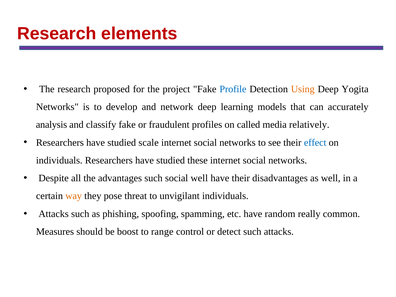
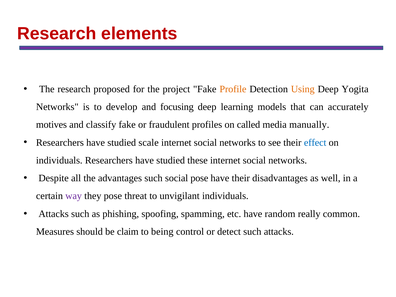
Profile colour: blue -> orange
network: network -> focusing
analysis: analysis -> motives
relatively: relatively -> manually
social well: well -> pose
way colour: orange -> purple
boost: boost -> claim
range: range -> being
